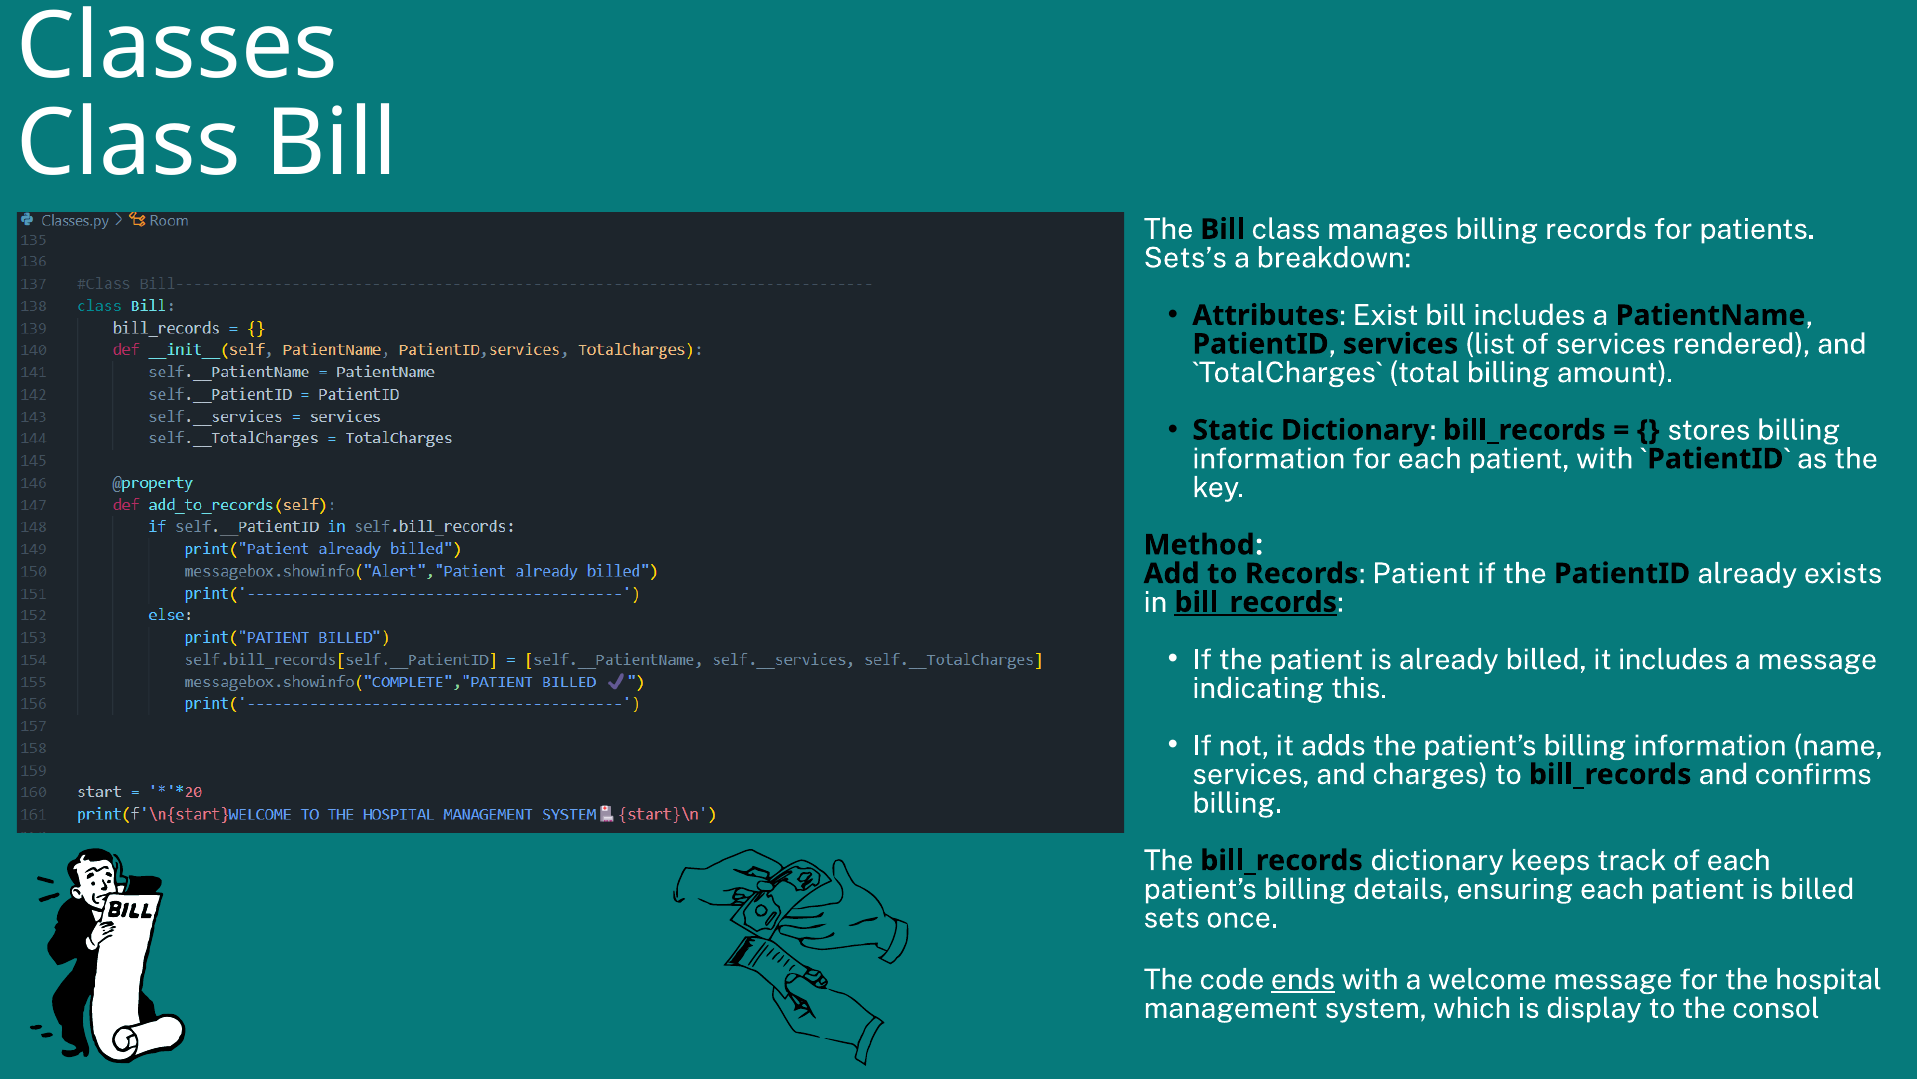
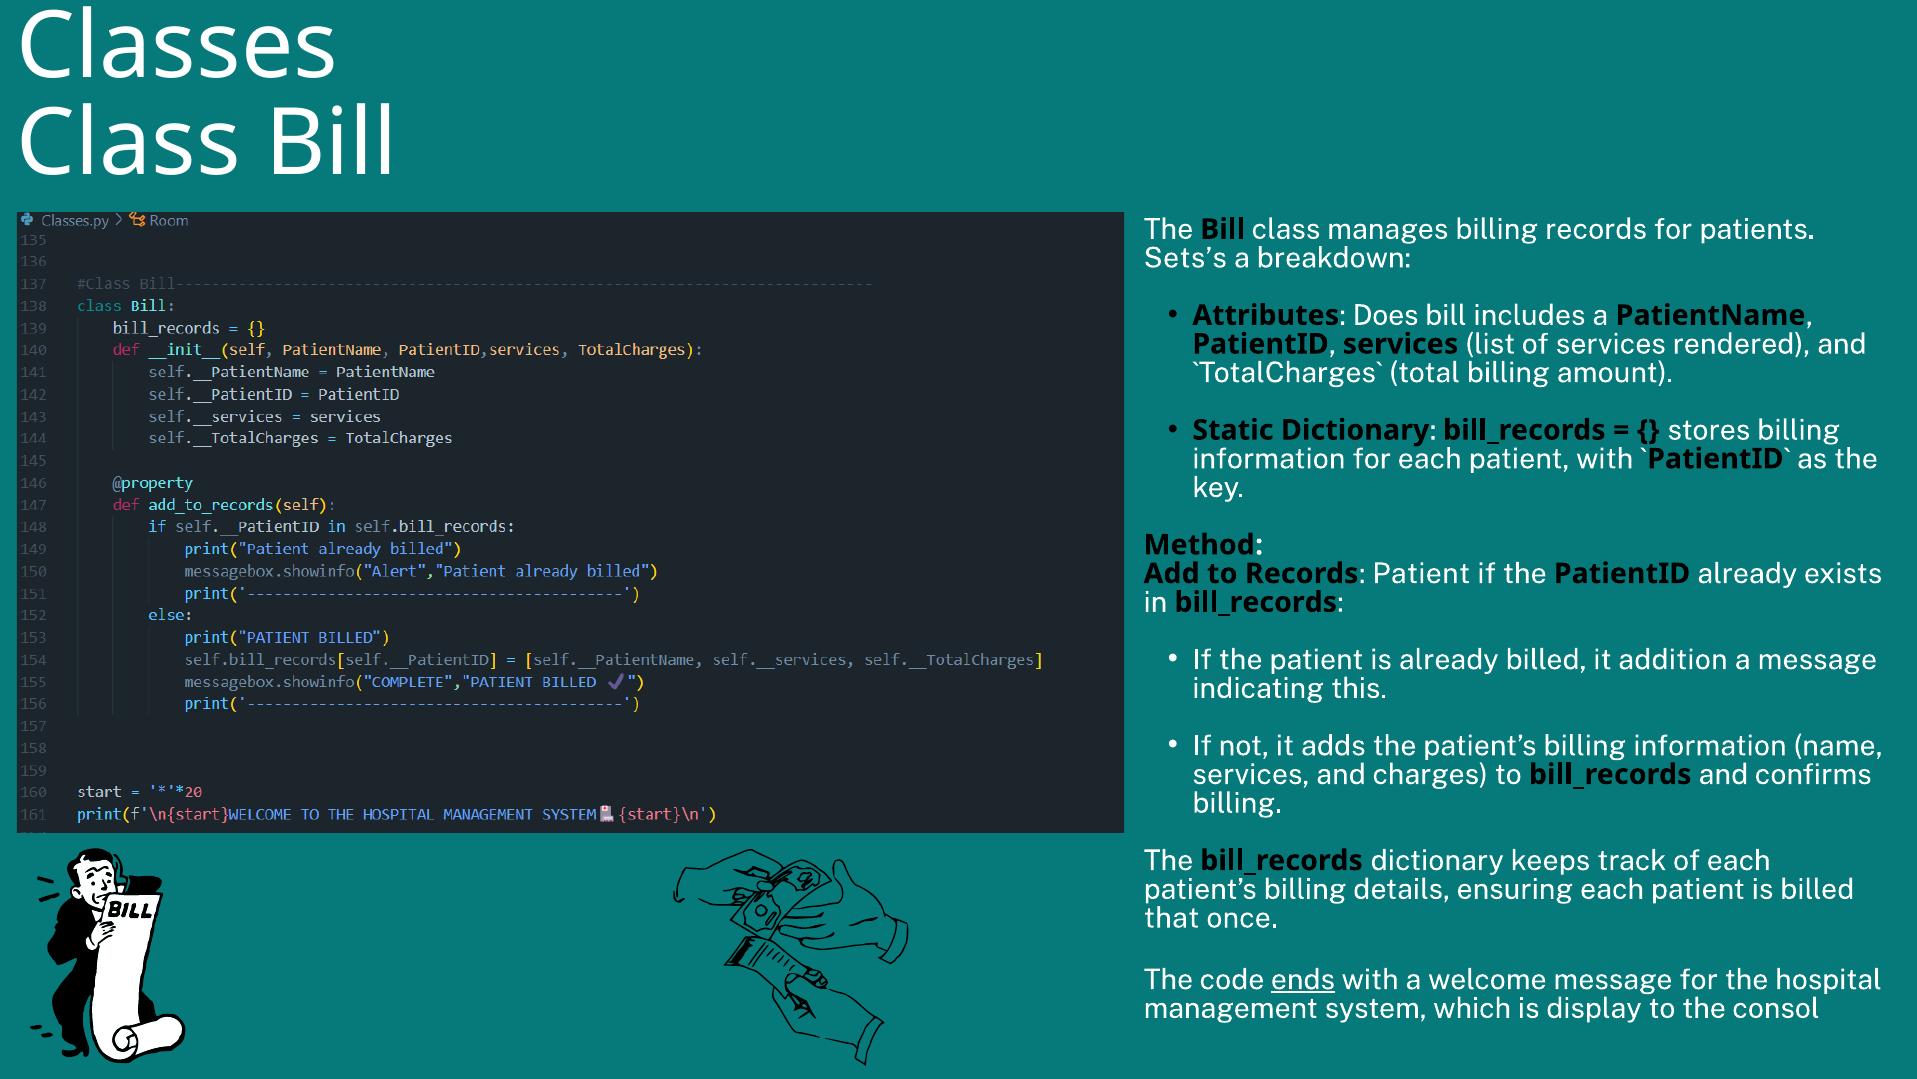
Exist: Exist -> Does
bill_records at (1256, 602) underline: present -> none
it includes: includes -> addition
sets: sets -> that
